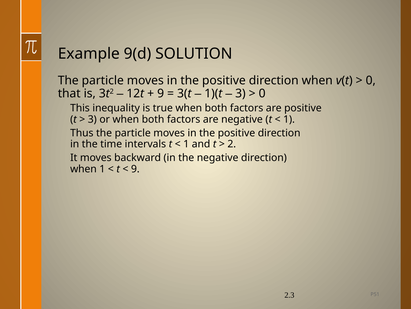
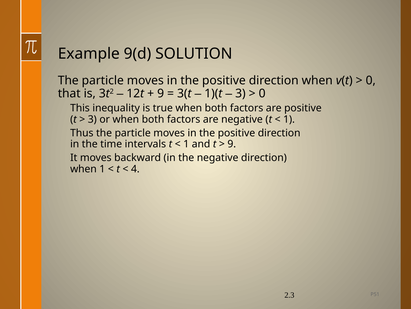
2 at (232, 144): 2 -> 9
9 at (135, 169): 9 -> 4
